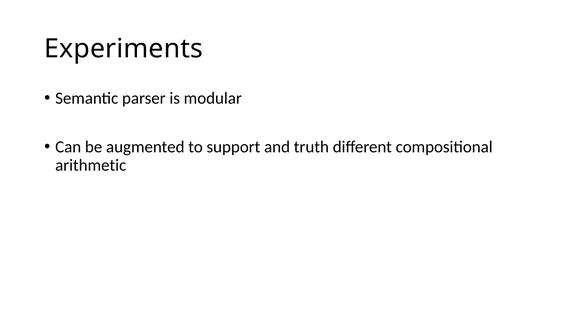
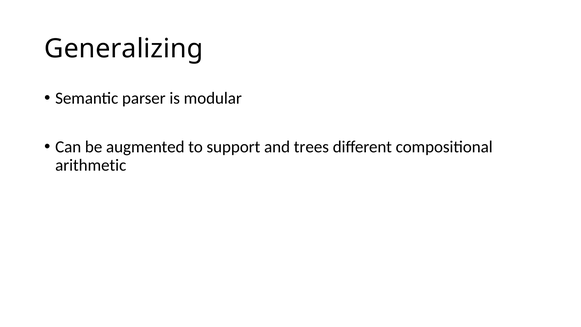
Experiments: Experiments -> Generalizing
truth: truth -> trees
